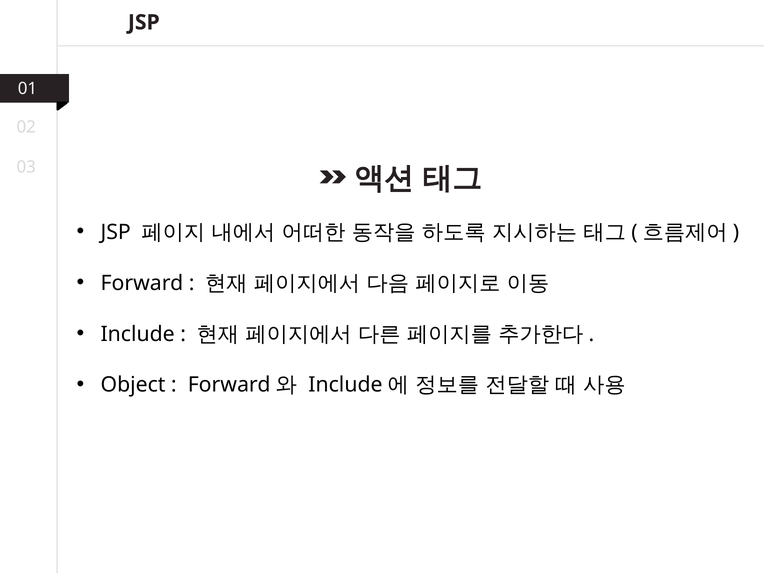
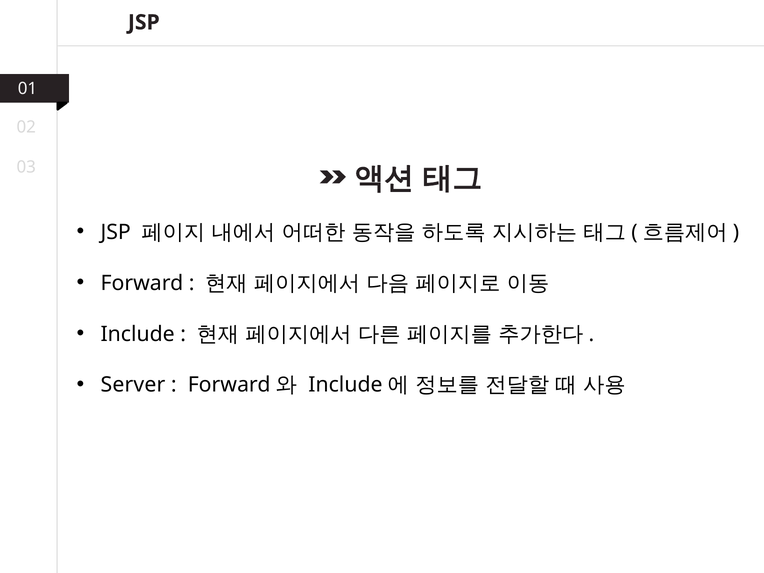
Object: Object -> Server
